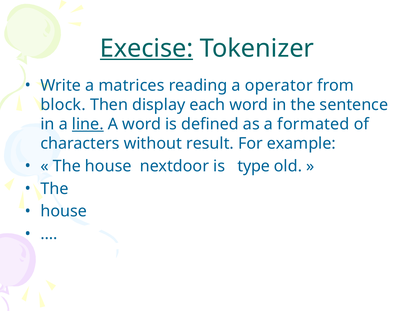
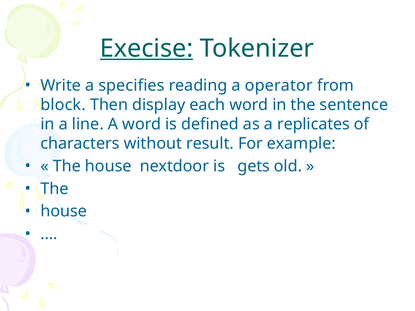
matrices: matrices -> specifies
line underline: present -> none
formated: formated -> replicates
type: type -> gets
